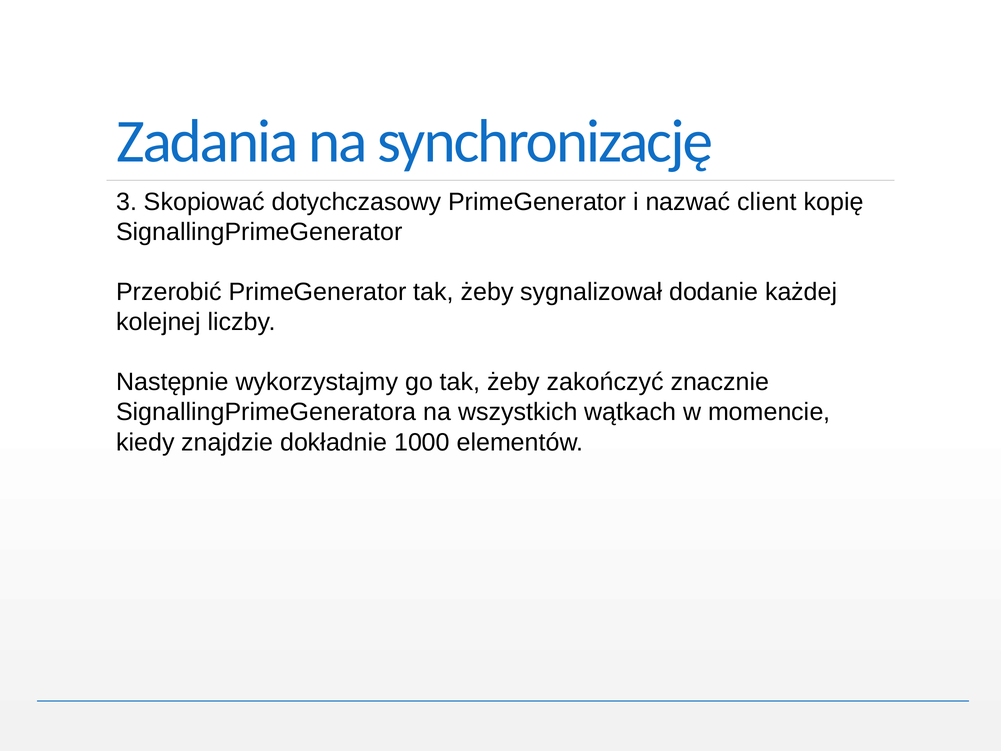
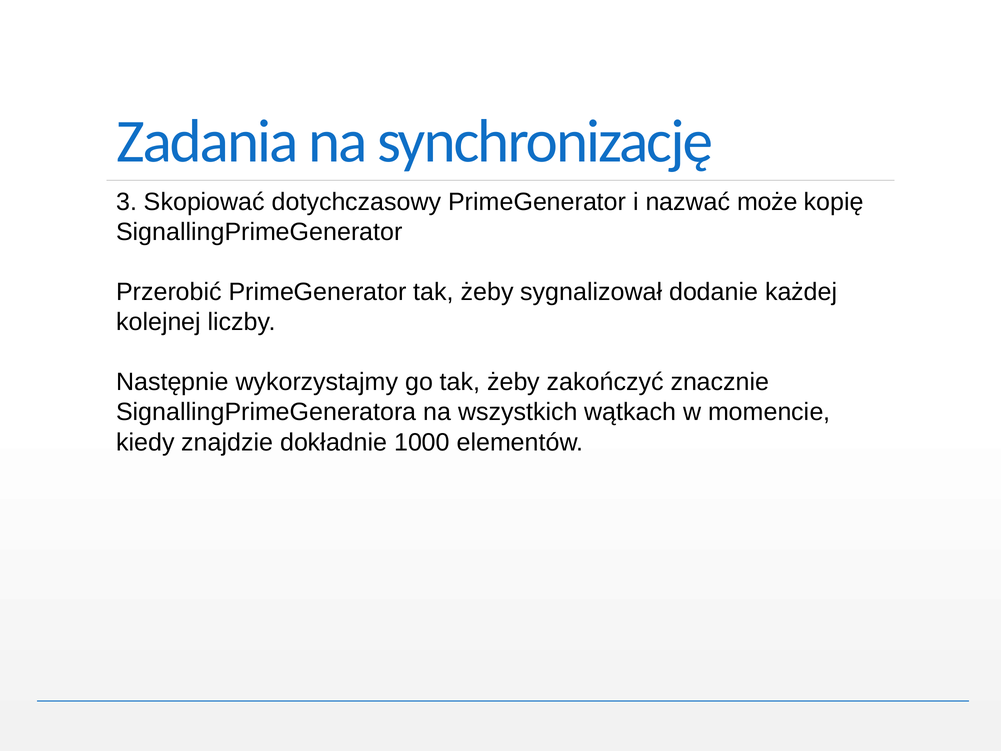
client: client -> może
